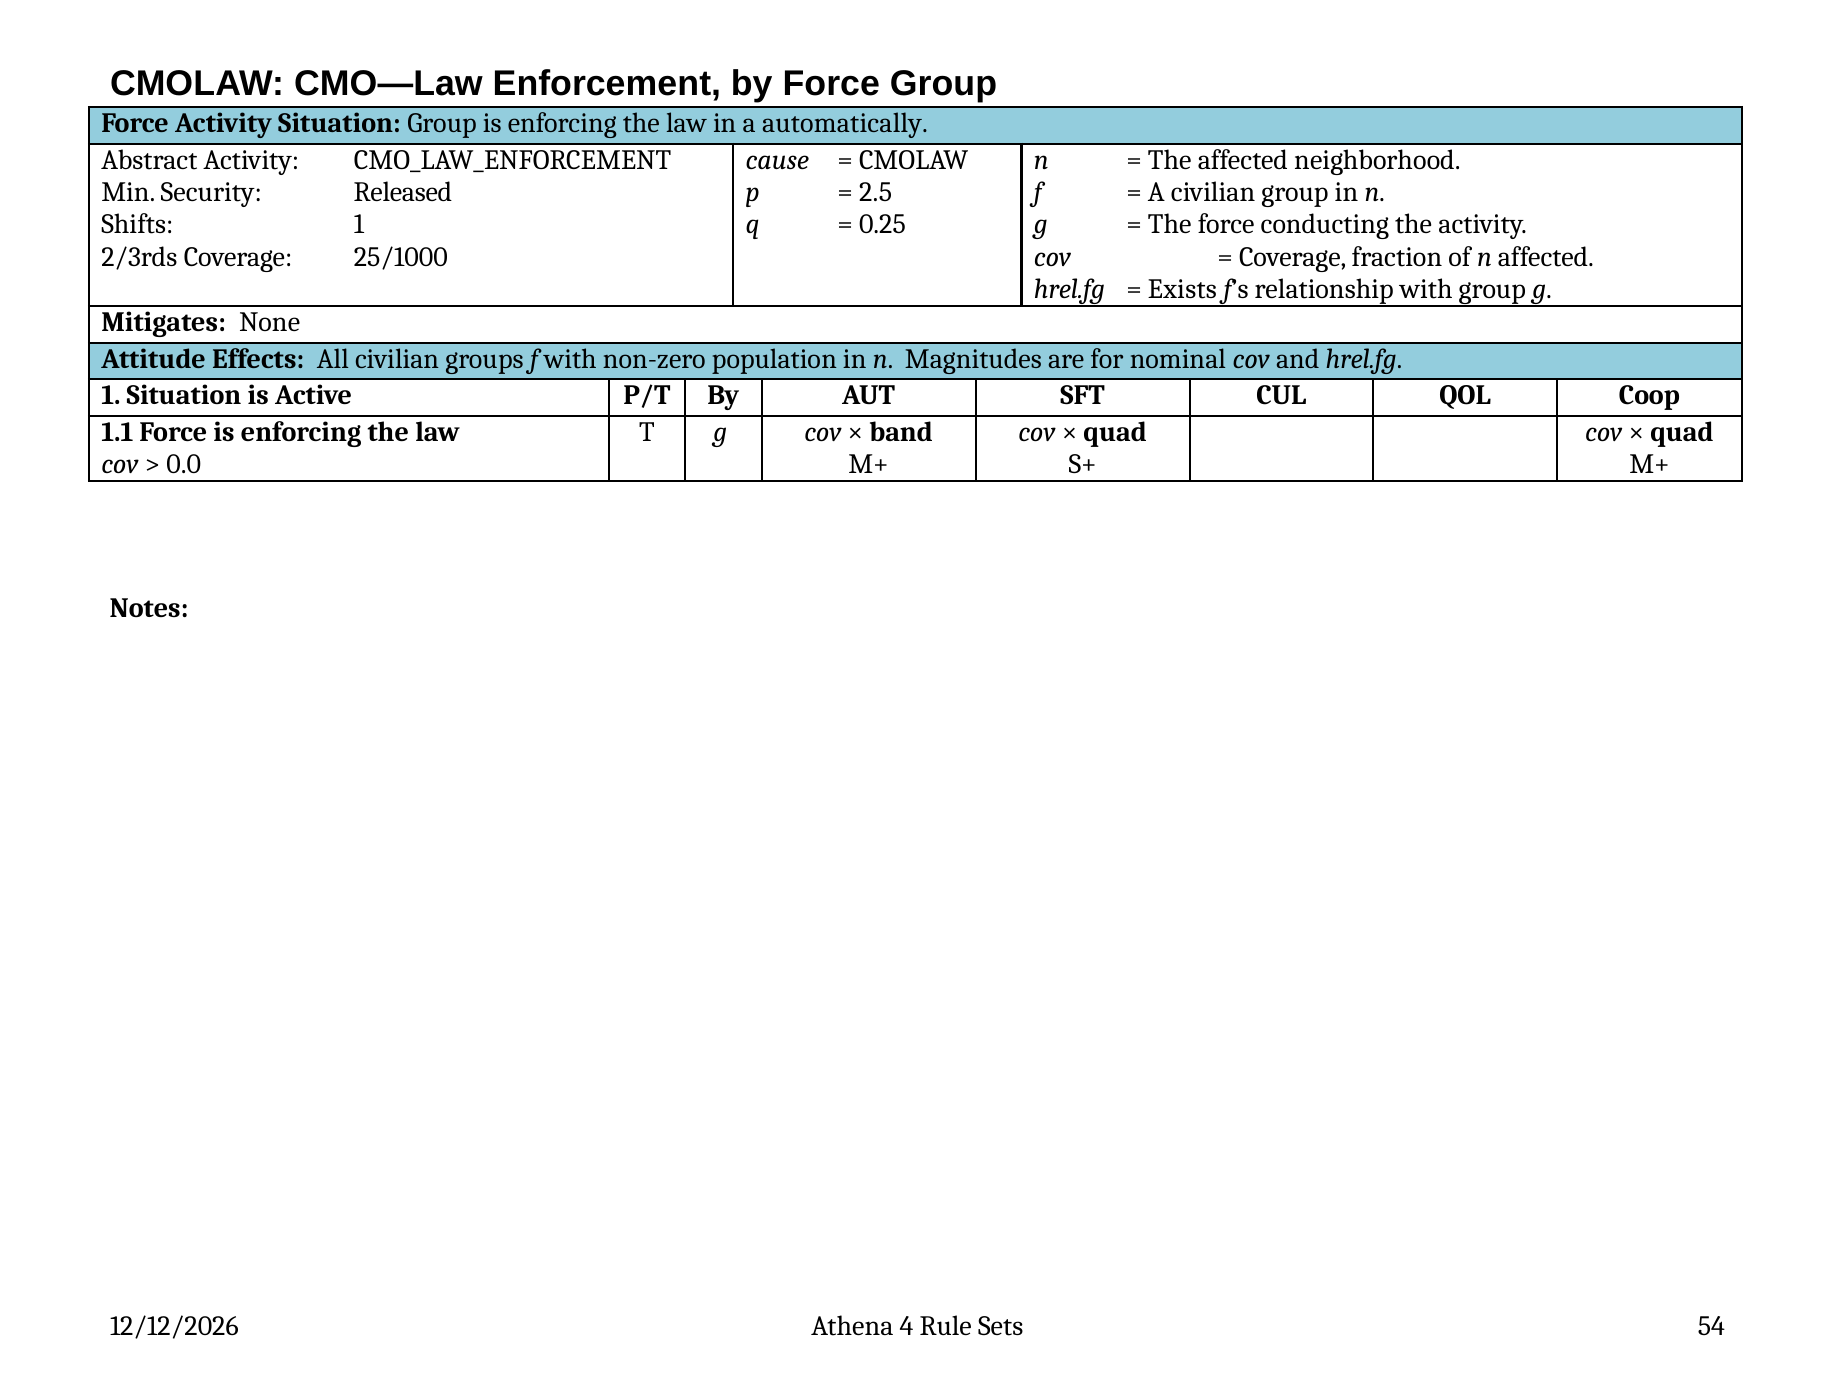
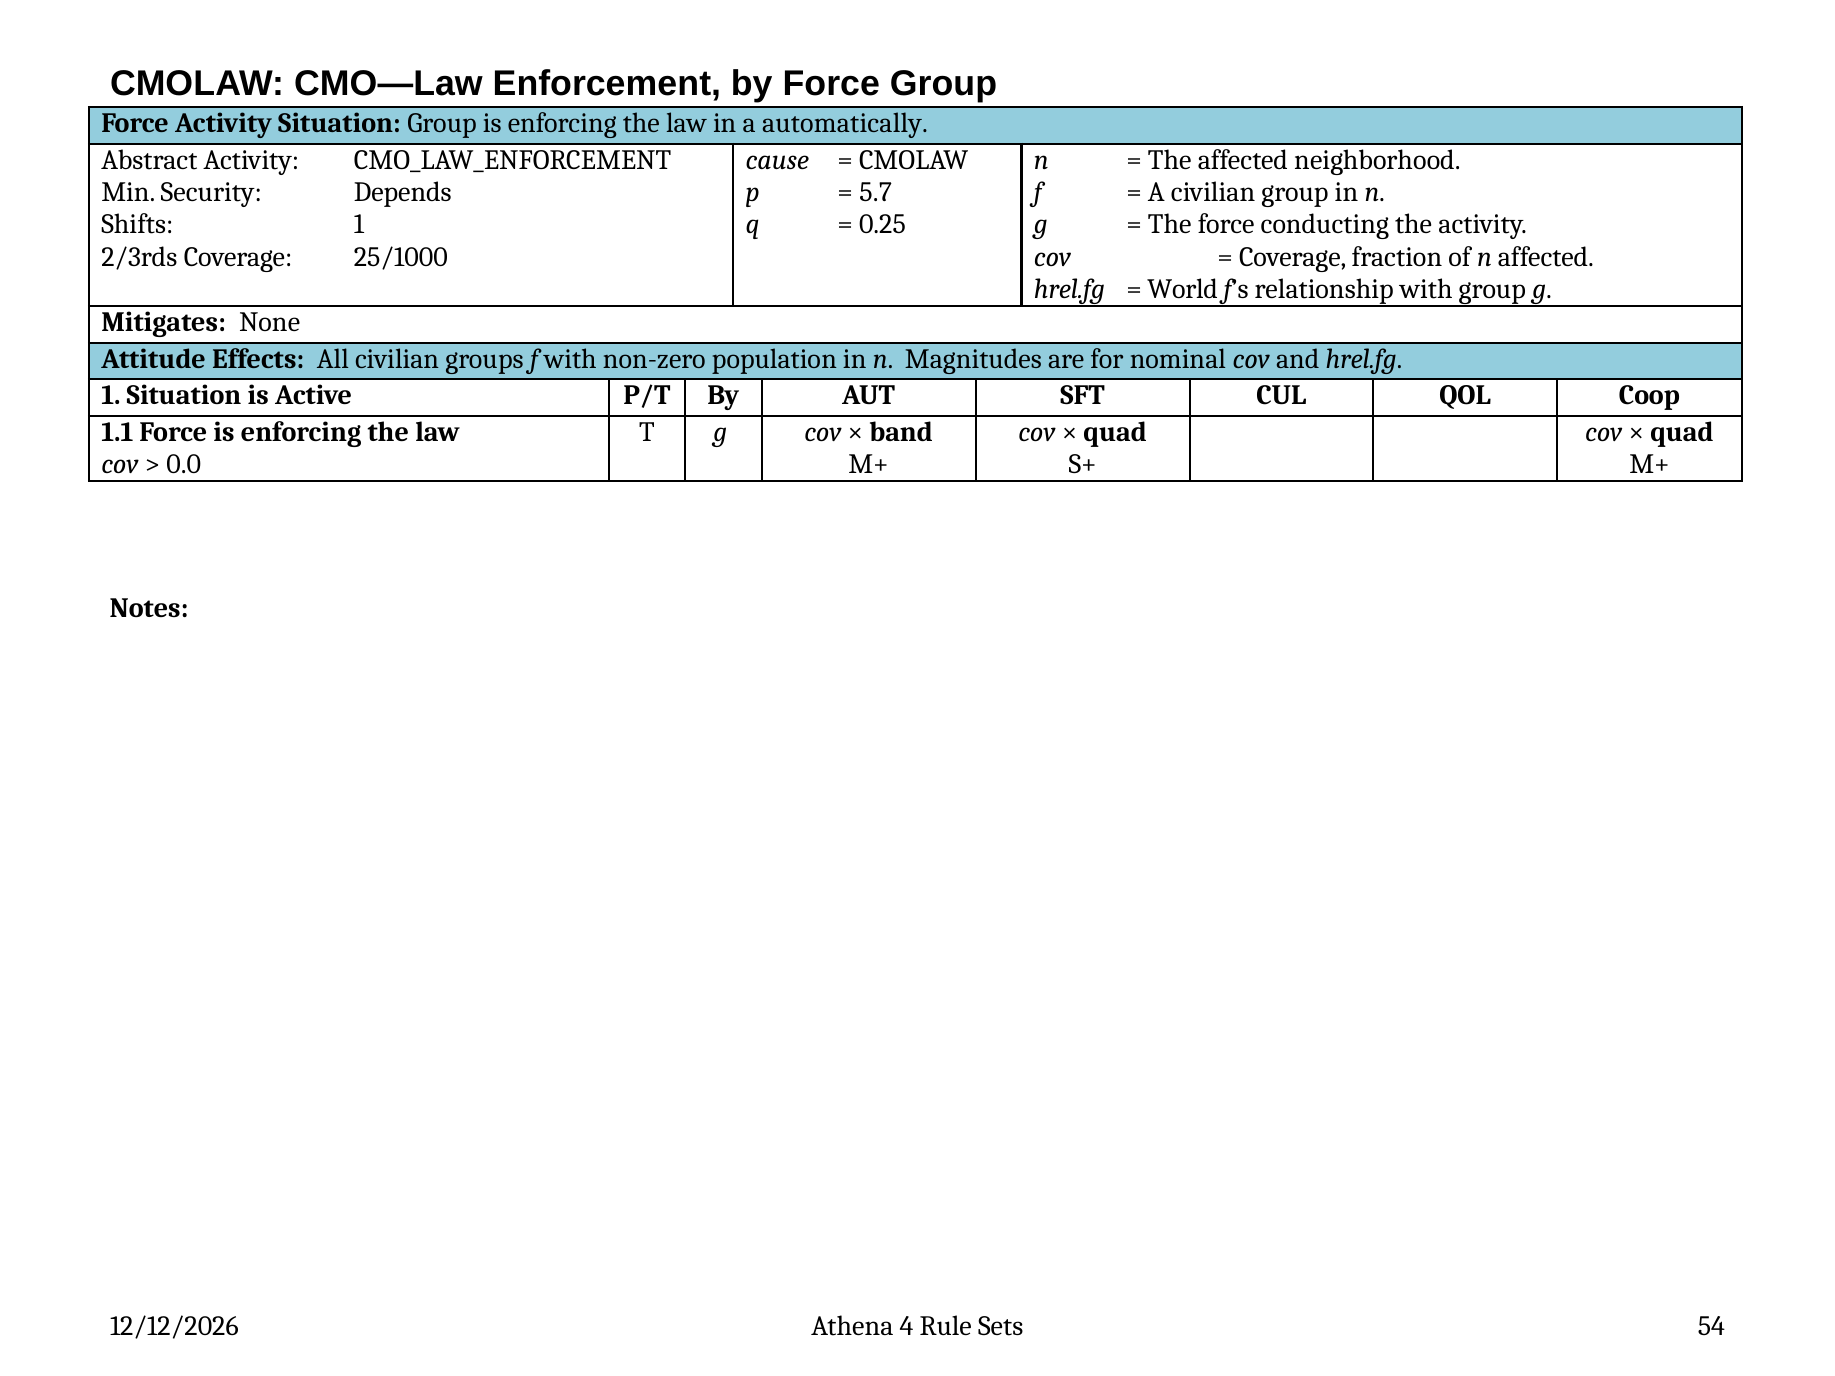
Released: Released -> Depends
2.5: 2.5 -> 5.7
Exists: Exists -> World
